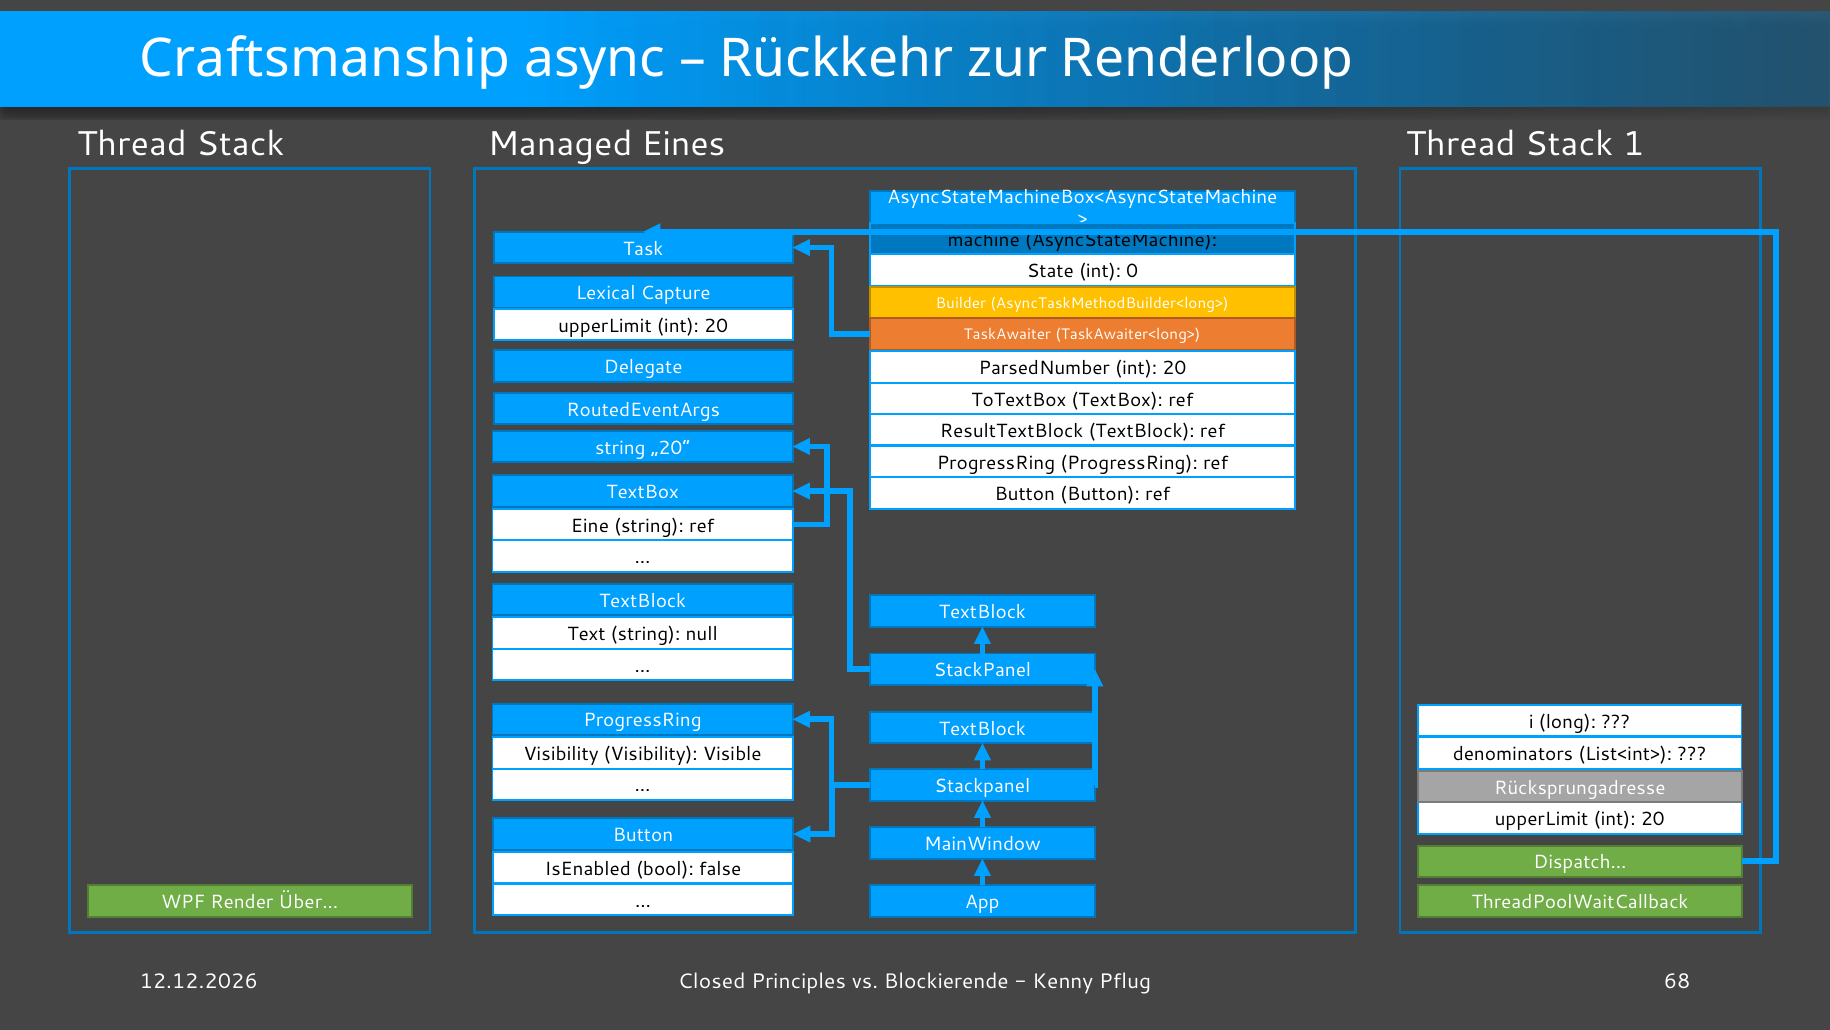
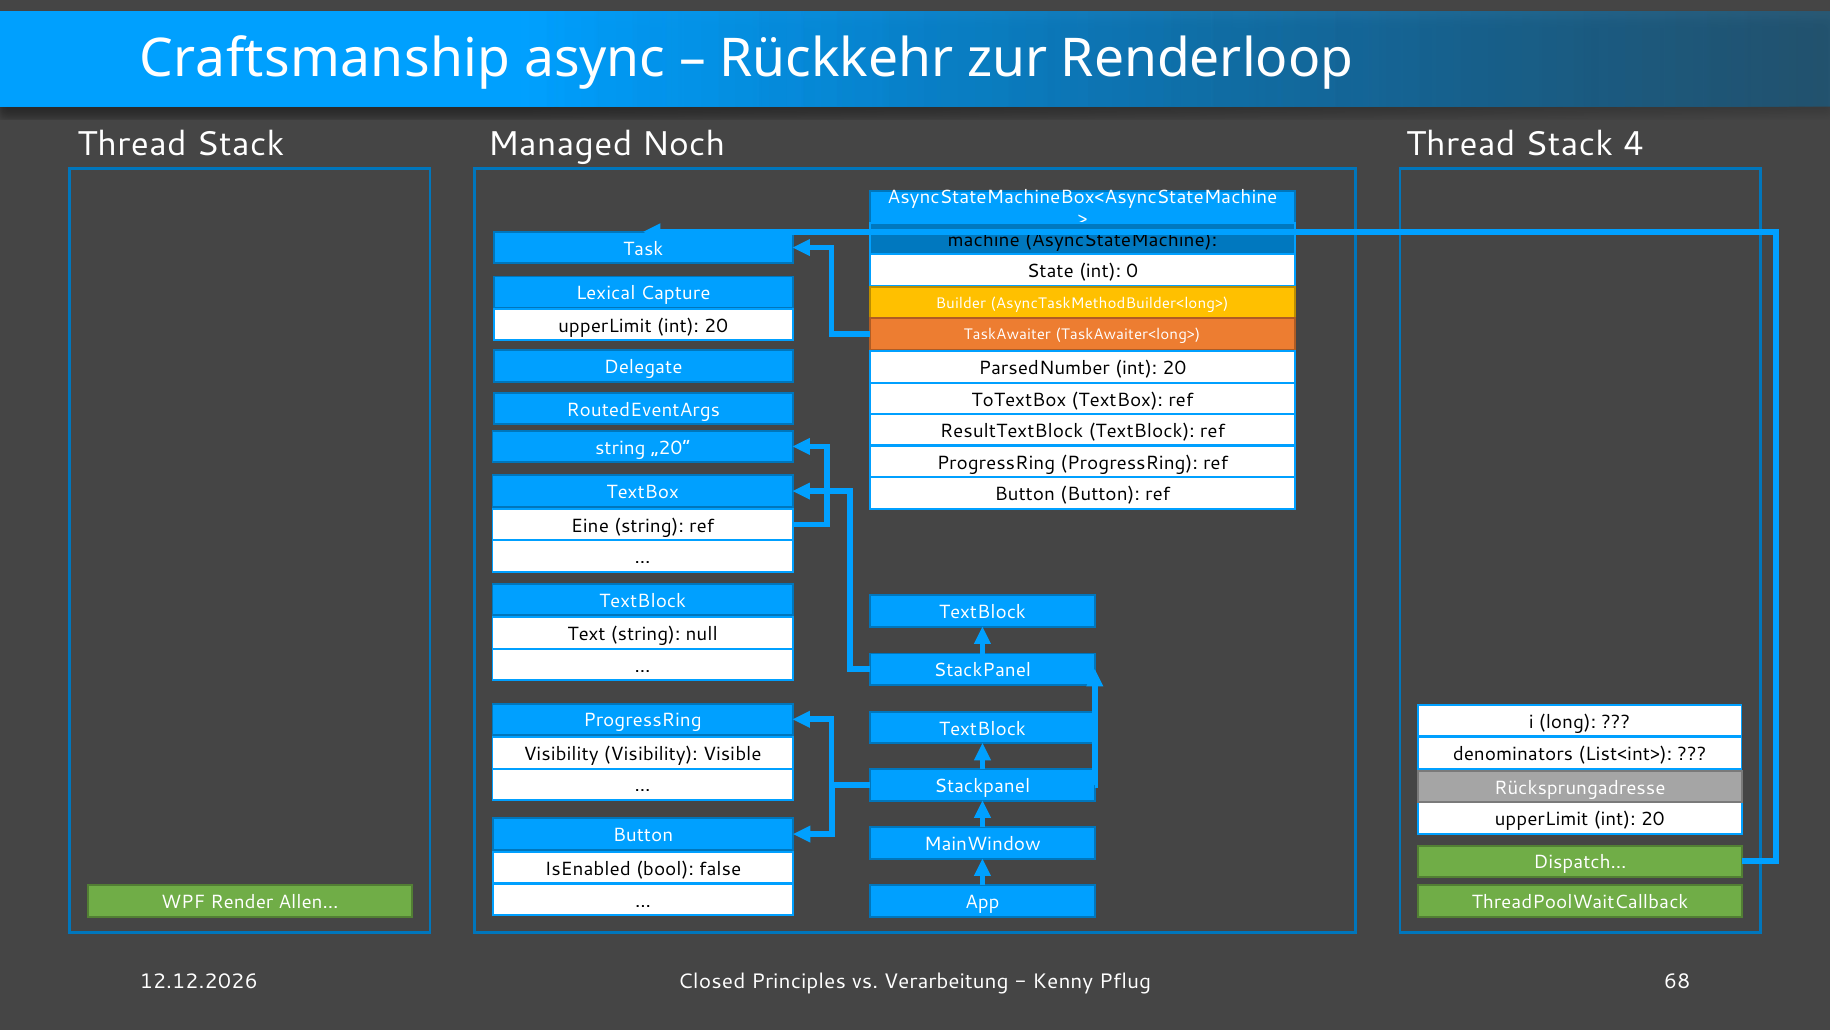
Eines: Eines -> Noch
1: 1 -> 4
Über…: Über… -> Allen…
Blockierende: Blockierende -> Verarbeitung
